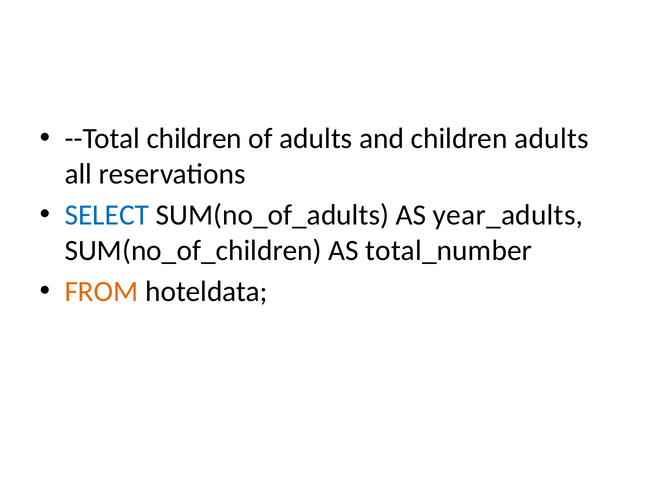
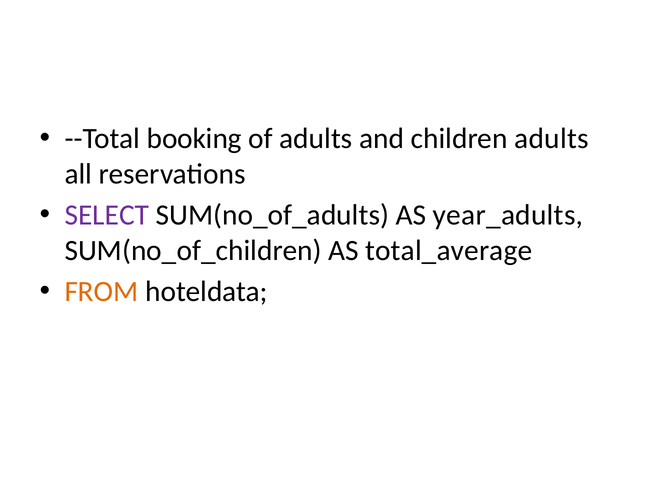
--Total children: children -> booking
SELECT colour: blue -> purple
total_number: total_number -> total_average
